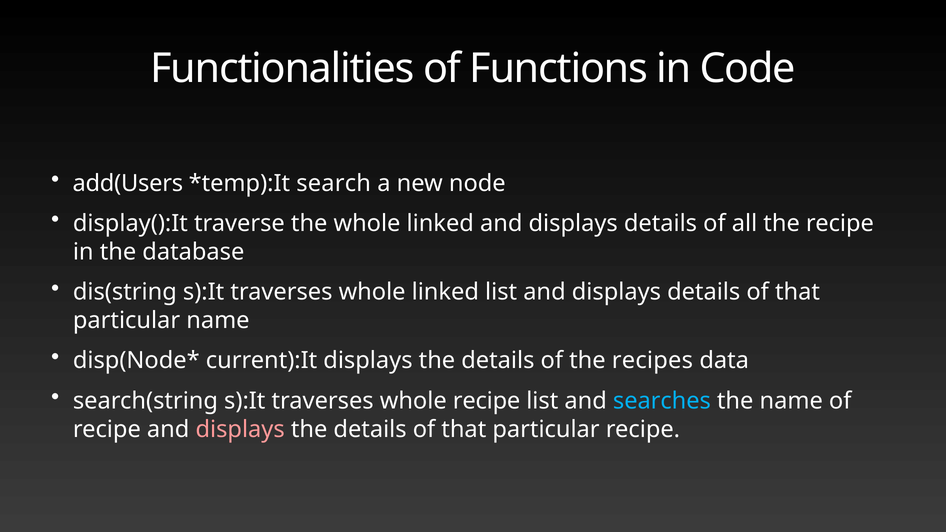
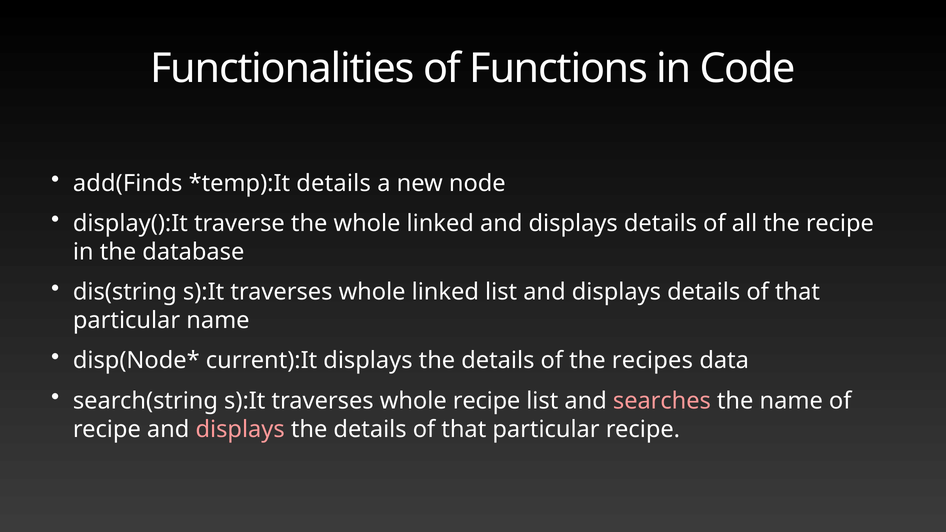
add(Users: add(Users -> add(Finds
search at (334, 183): search -> details
searches colour: light blue -> pink
